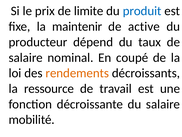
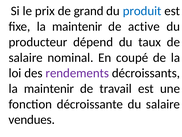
limite: limite -> grand
rendements colour: orange -> purple
ressource at (49, 88): ressource -> maintenir
mobilité: mobilité -> vendues
